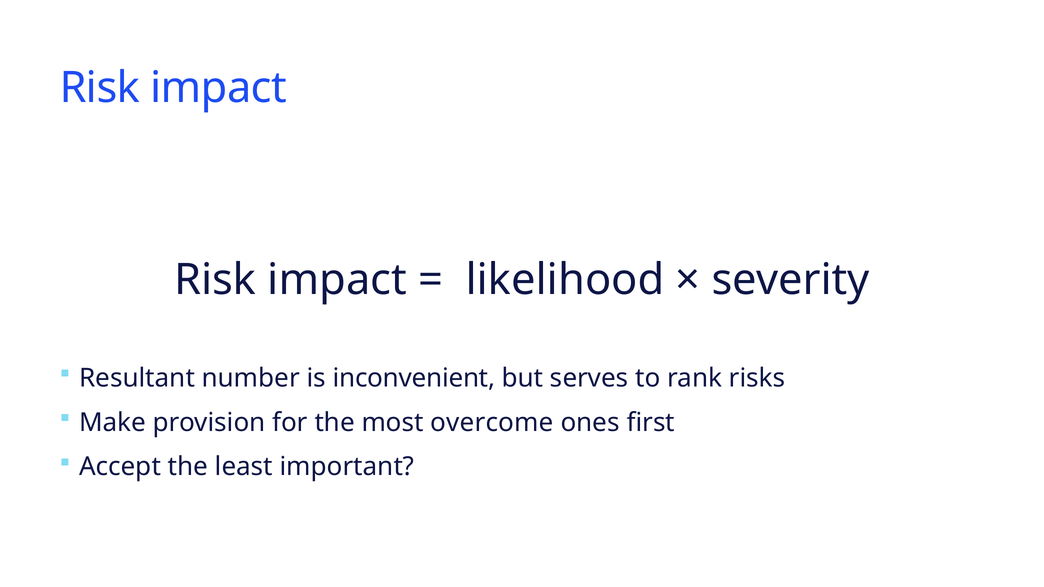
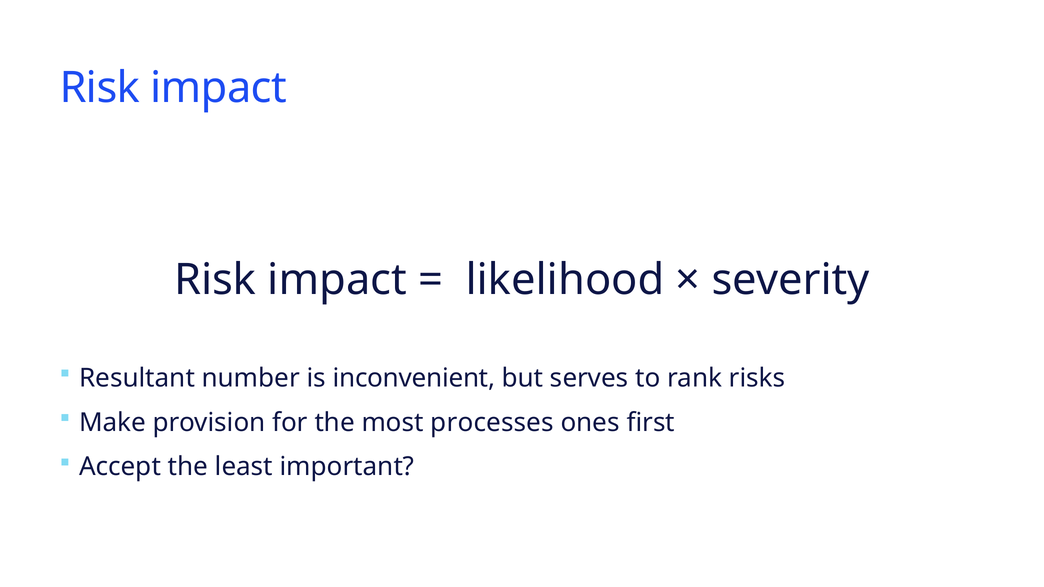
overcome: overcome -> processes
